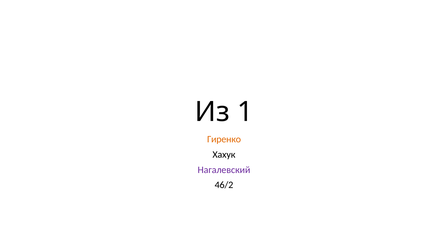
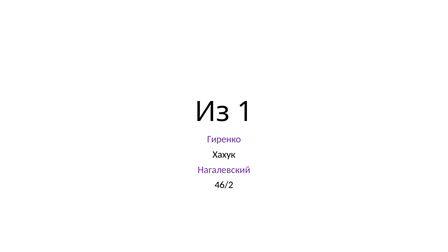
Гиренко colour: orange -> purple
